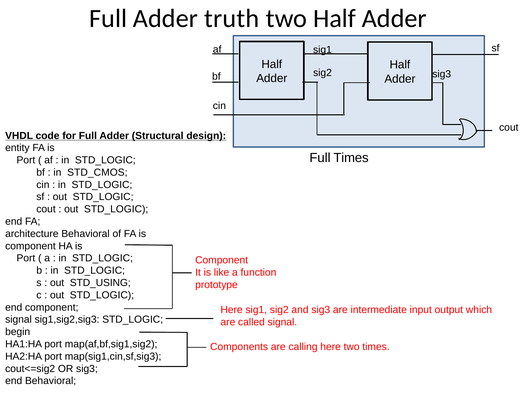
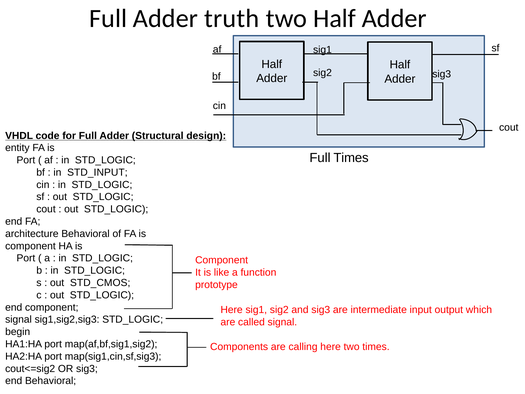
STD_CMOS: STD_CMOS -> STD_INPUT
STD_USING: STD_USING -> STD_CMOS
